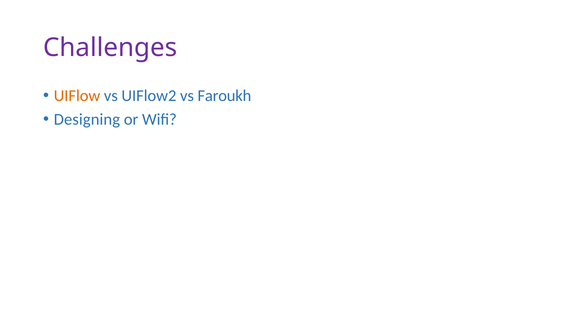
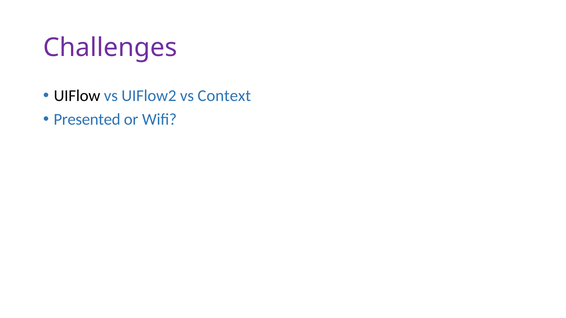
UIFlow colour: orange -> black
Faroukh: Faroukh -> Context
Designing: Designing -> Presented
